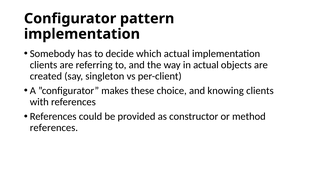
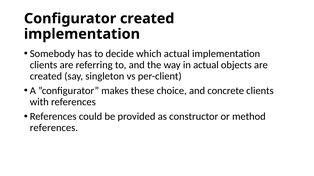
Configurator pattern: pattern -> created
knowing: knowing -> concrete
